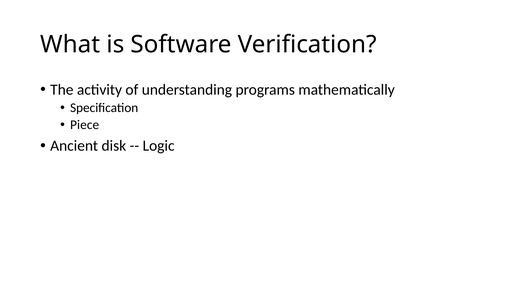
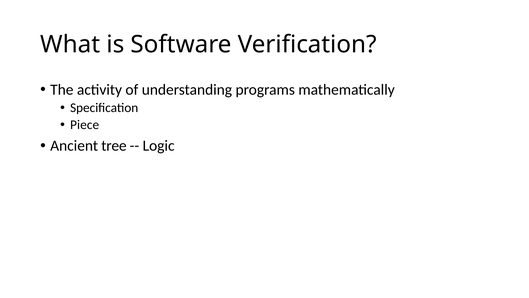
disk: disk -> tree
